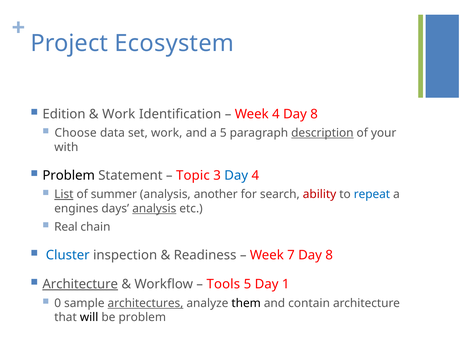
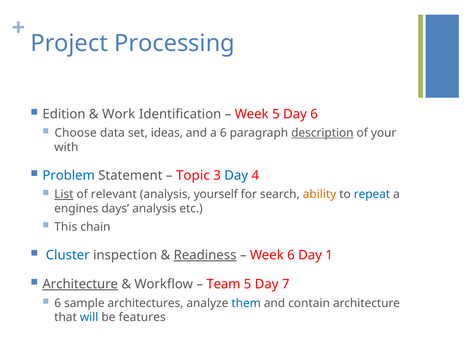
Ecosystem: Ecosystem -> Processing
Week 4: 4 -> 5
8 at (314, 114): 8 -> 6
set work: work -> ideas
a 5: 5 -> 6
Problem at (69, 175) colour: black -> blue
summer: summer -> relevant
another: another -> yourself
ability colour: red -> orange
analysis at (154, 208) underline: present -> none
Real: Real -> This
Readiness underline: none -> present
Week 7: 7 -> 6
8 at (329, 255): 8 -> 1
Tools: Tools -> Team
1: 1 -> 7
0 at (58, 303): 0 -> 6
architectures underline: present -> none
them colour: black -> blue
will colour: black -> blue
be problem: problem -> features
